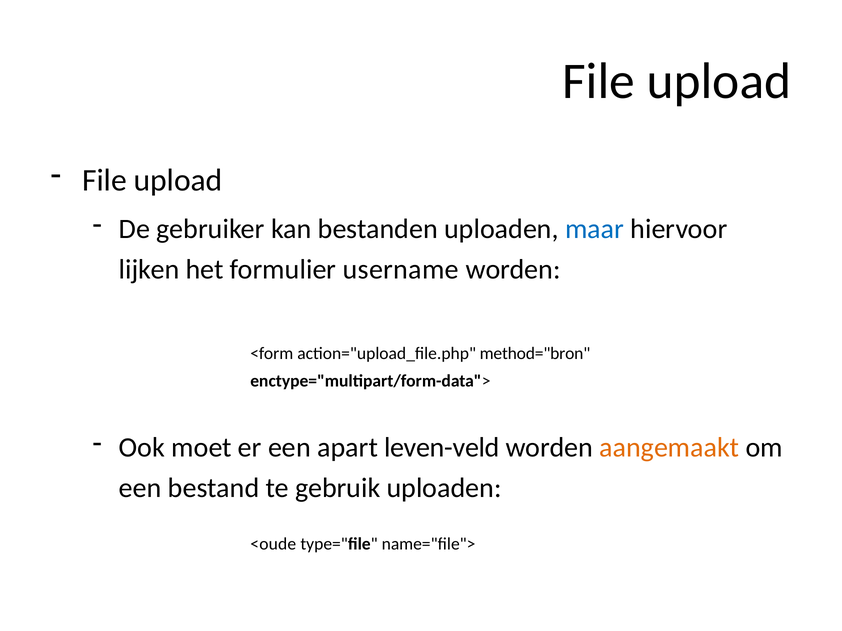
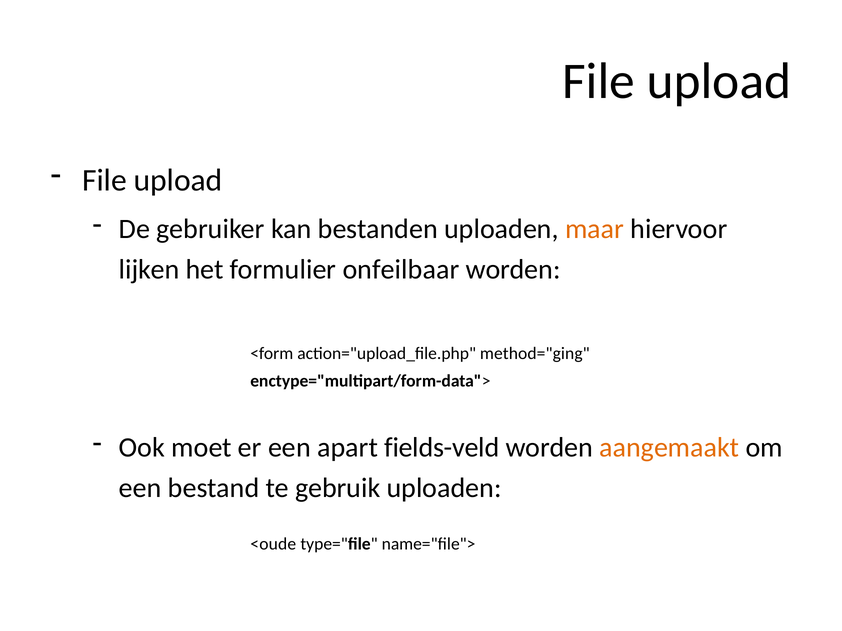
maar colour: blue -> orange
username: username -> onfeilbaar
method="bron: method="bron -> method="ging
leven-veld: leven-veld -> fields-veld
